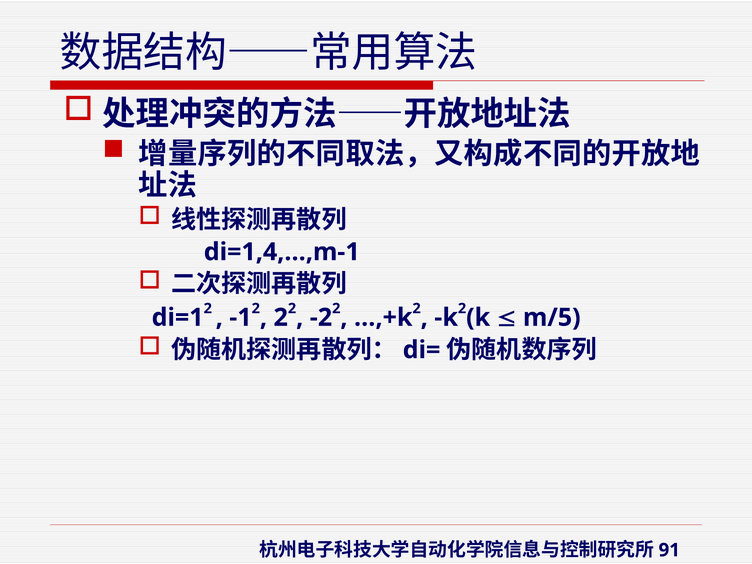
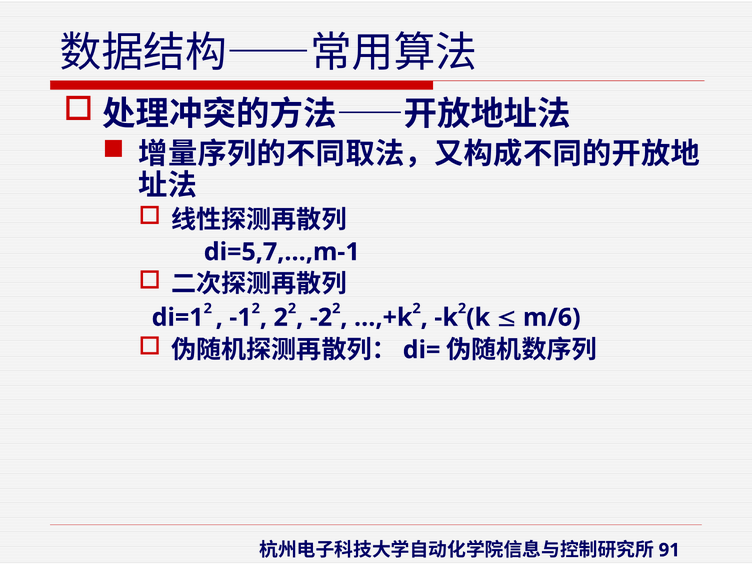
di=1,4,…,m-1: di=1,4,…,m-1 -> di=5,7,…,m-1
m/5: m/5 -> m/6
